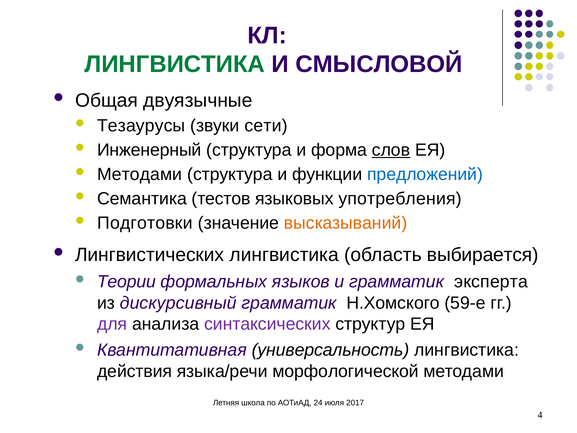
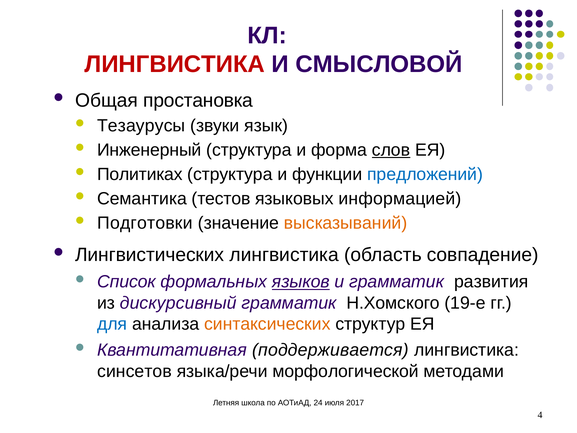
ЛИНГВИСТИКА at (175, 64) colour: green -> red
двуязычные: двуязычные -> простановка
сети: сети -> язык
Методами at (140, 174): Методами -> Политиках
употребления: употребления -> информацией
выбирается: выбирается -> совпадение
Теории: Теории -> Список
языков underline: none -> present
эксперта: эксперта -> развития
59-е: 59-е -> 19-е
для colour: purple -> blue
синтаксических colour: purple -> orange
универсальность: универсальность -> поддерживается
действия: действия -> синсетов
